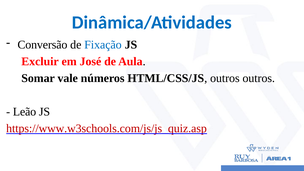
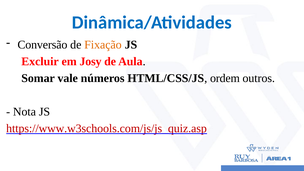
Fixação colour: blue -> orange
José: José -> Josy
HTML/CSS/JS outros: outros -> ordem
Leão: Leão -> Nota
